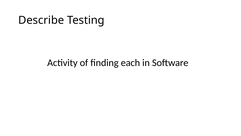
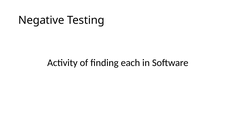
Describe: Describe -> Negative
